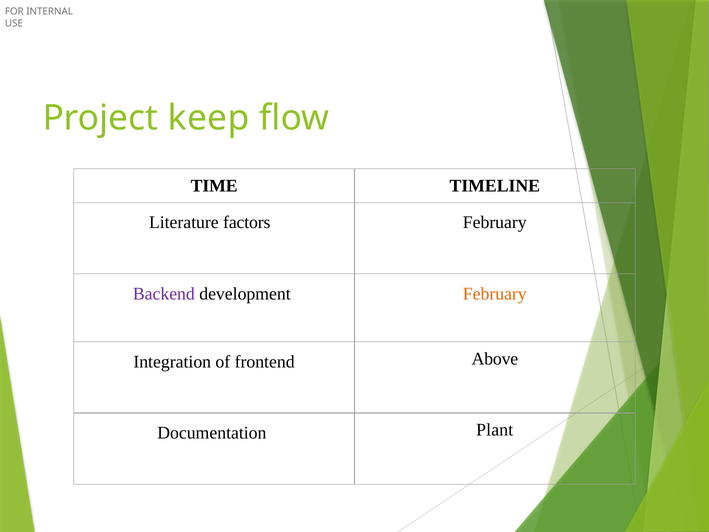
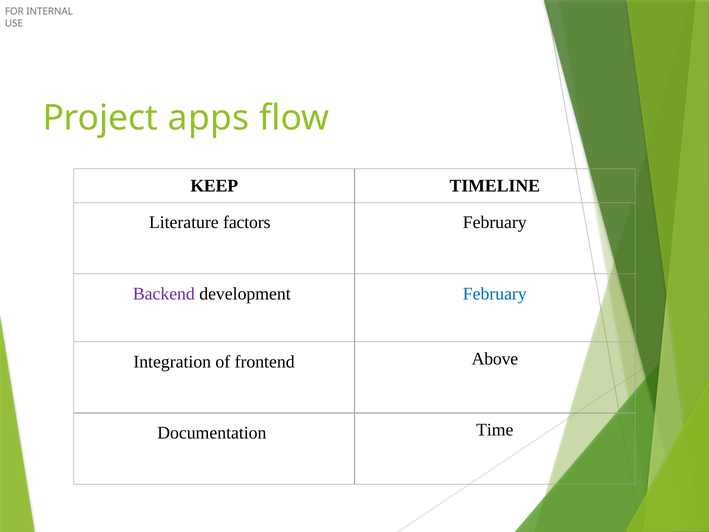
keep: keep -> apps
TIME: TIME -> KEEP
February at (495, 294) colour: orange -> blue
Plant: Plant -> Time
